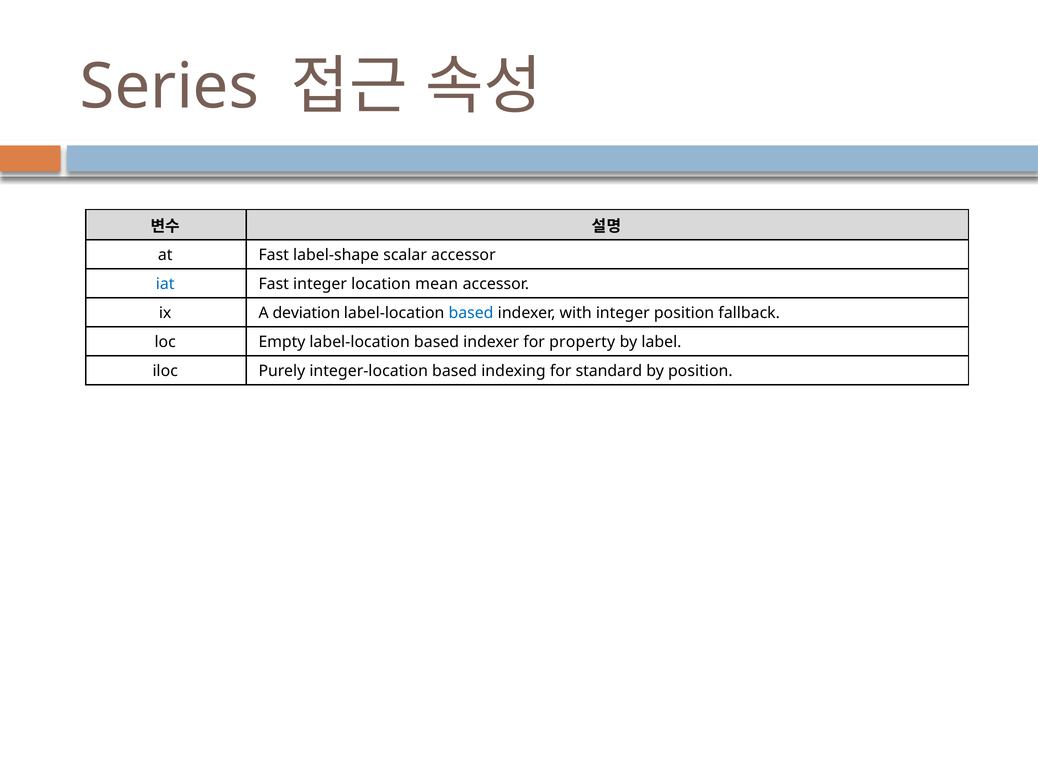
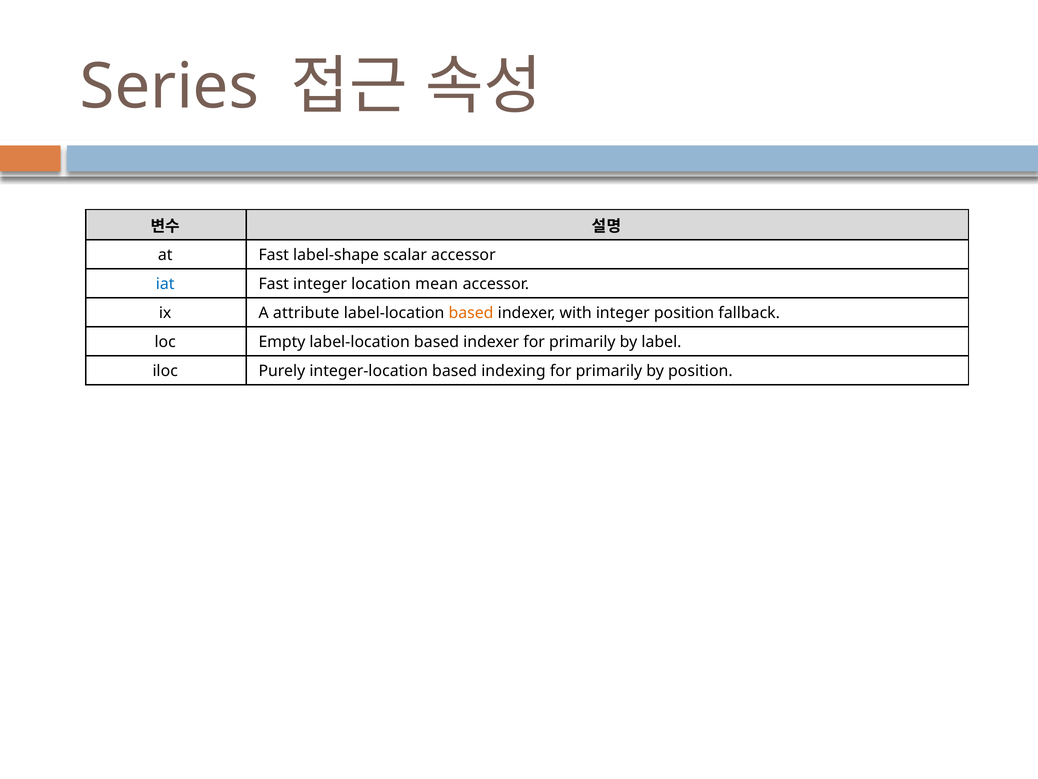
deviation: deviation -> attribute
based at (471, 313) colour: blue -> orange
indexer for property: property -> primarily
indexing for standard: standard -> primarily
